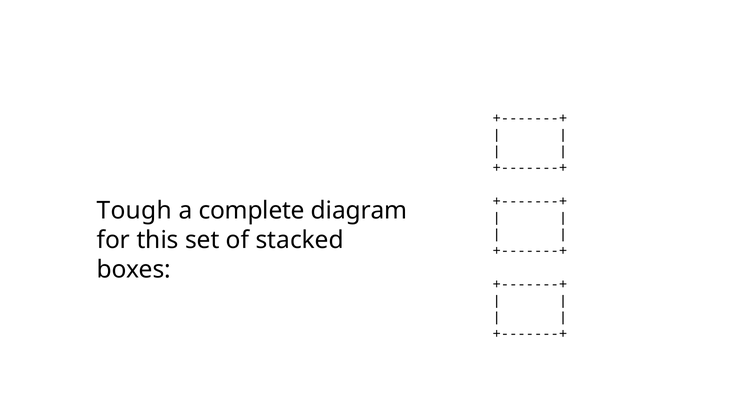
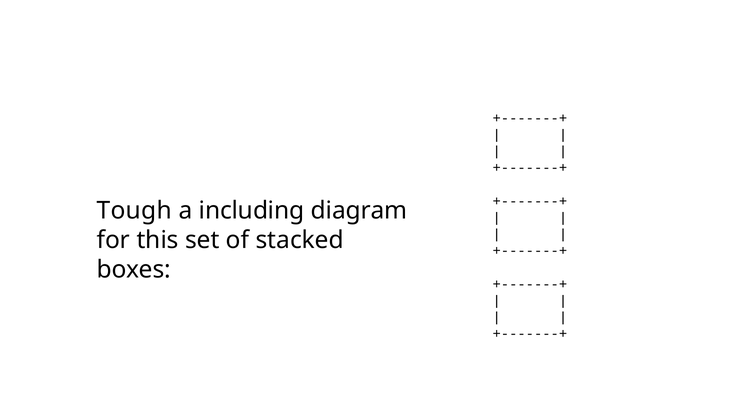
complete: complete -> including
